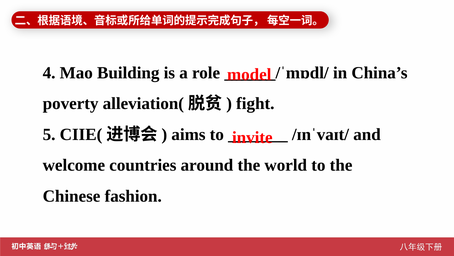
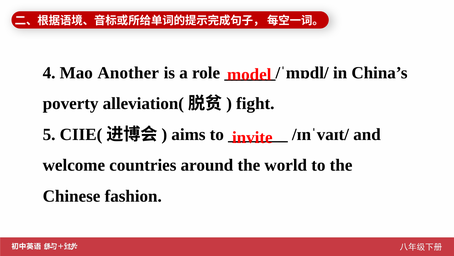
Building: Building -> Another
